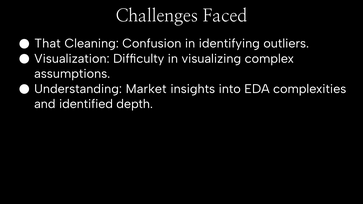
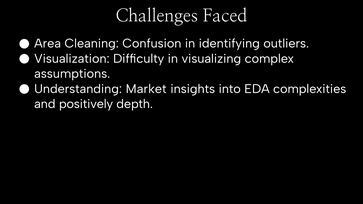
That: That -> Area
identified: identified -> positively
